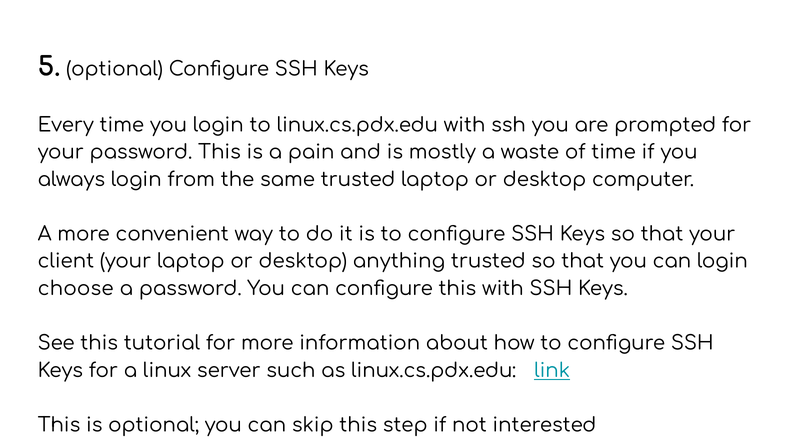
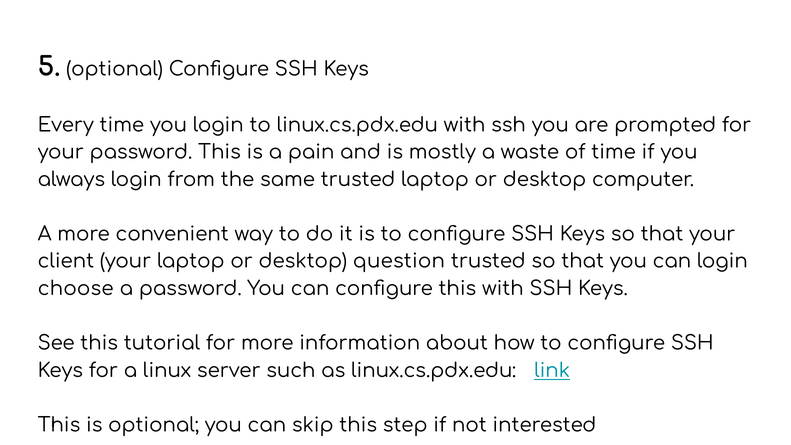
anything: anything -> question
